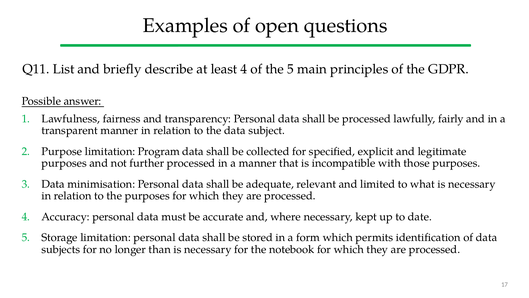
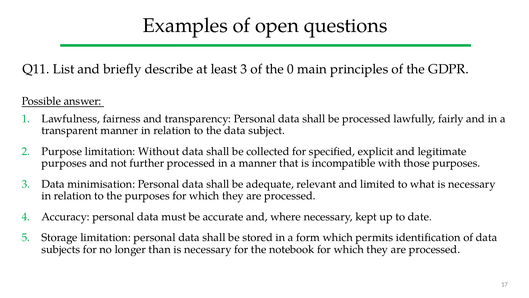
least 4: 4 -> 3
the 5: 5 -> 0
Program: Program -> Without
